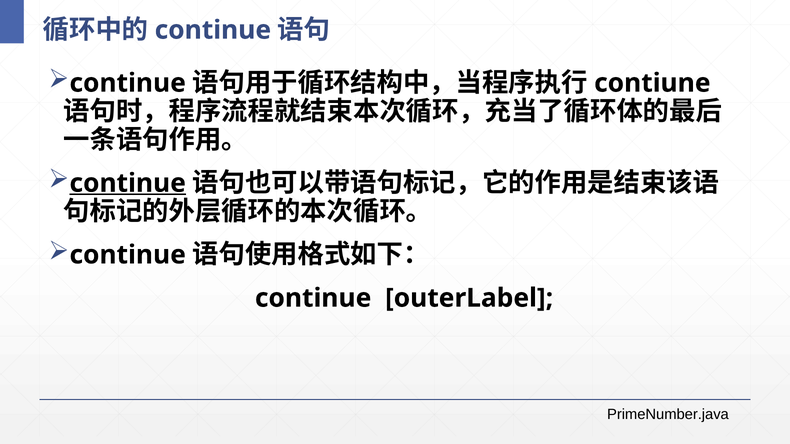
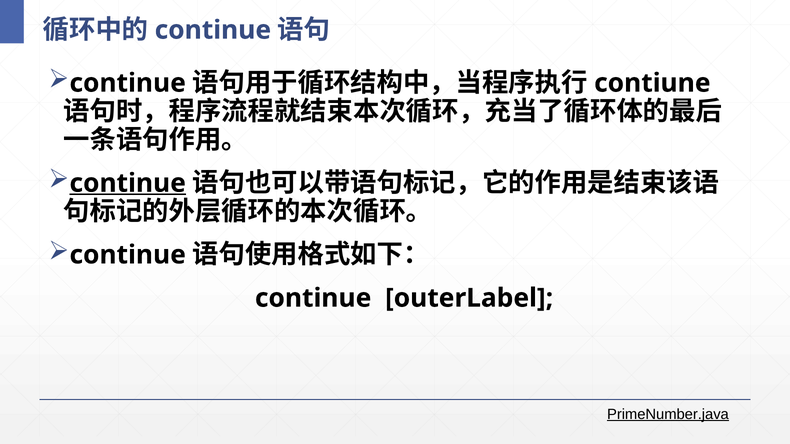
PrimeNumber.java underline: none -> present
